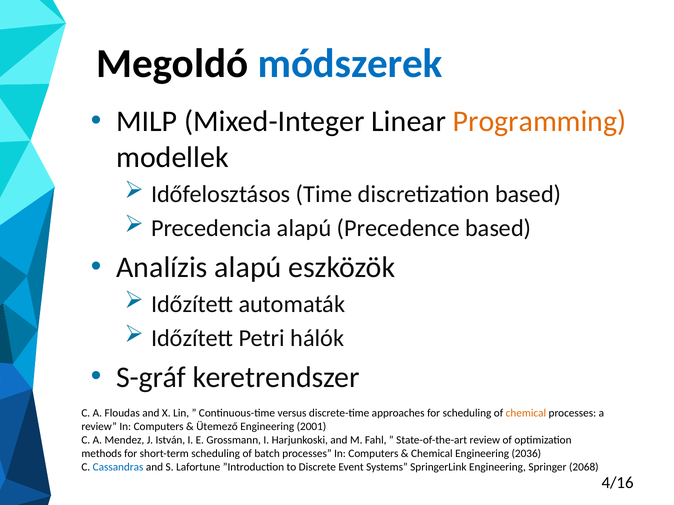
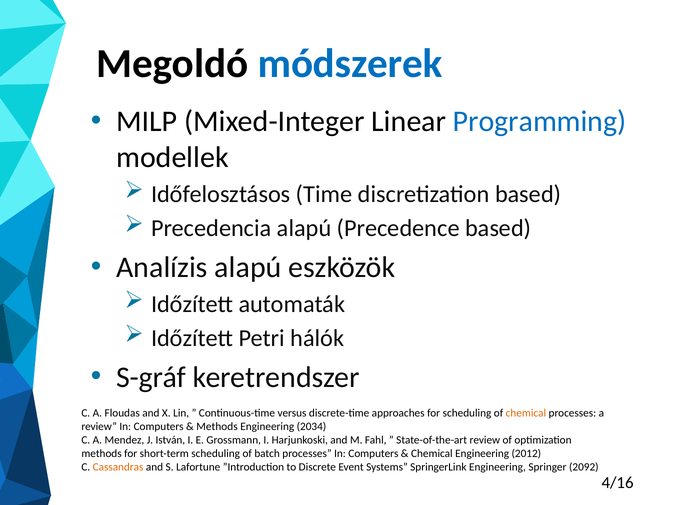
Programming colour: orange -> blue
Ütemező at (217, 427): Ütemező -> Methods
2001: 2001 -> 2034
2036: 2036 -> 2012
Cassandras colour: blue -> orange
2068: 2068 -> 2092
